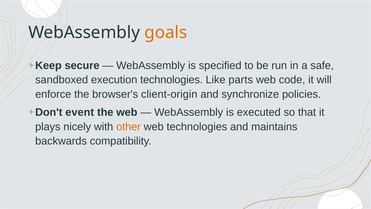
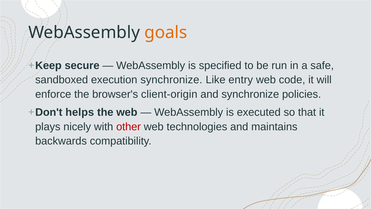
execution technologies: technologies -> synchronize
parts: parts -> entry
event: event -> helps
other colour: orange -> red
